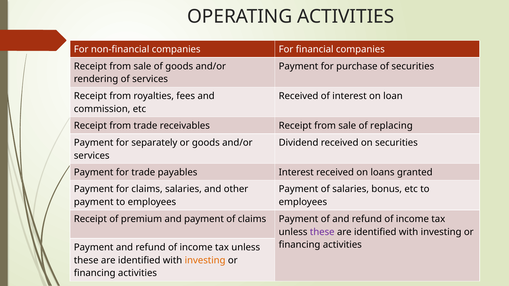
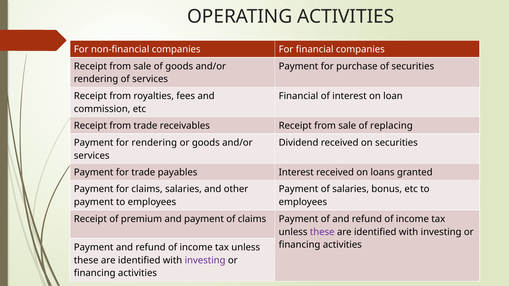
Received at (299, 96): Received -> Financial
for separately: separately -> rendering
investing at (205, 260) colour: orange -> purple
